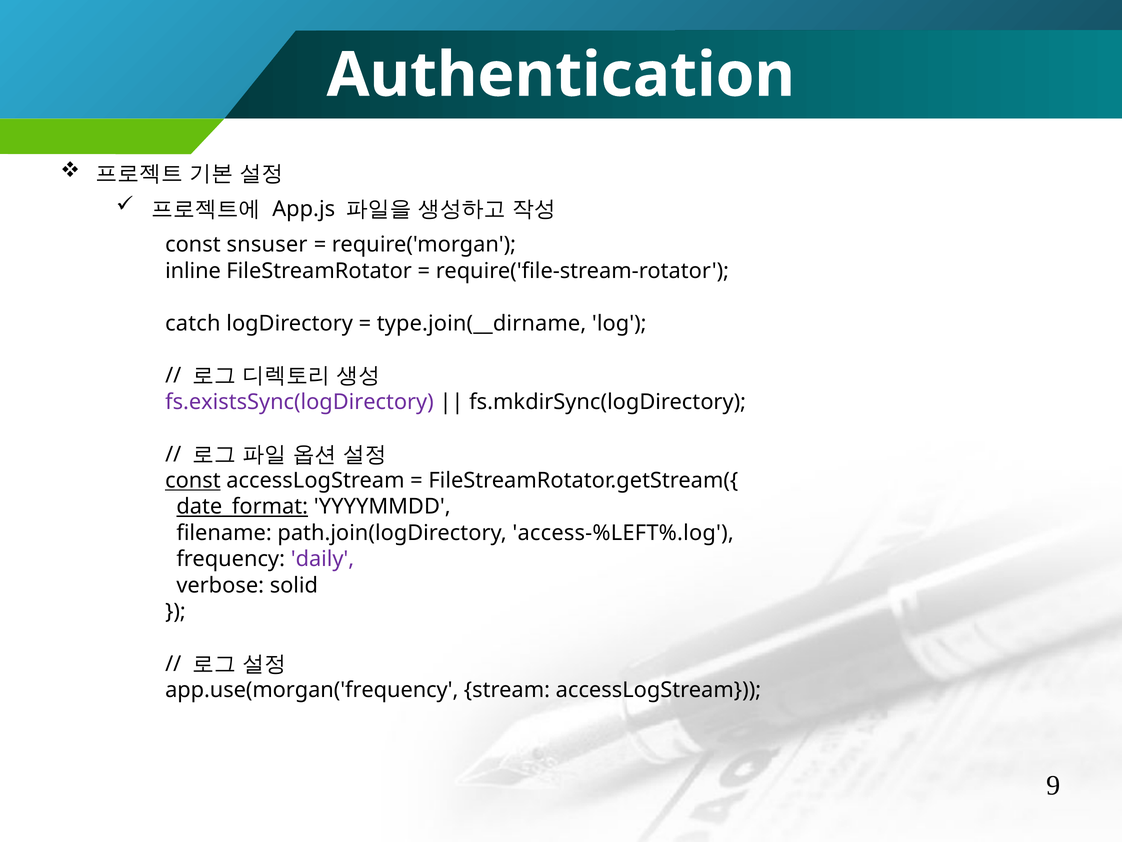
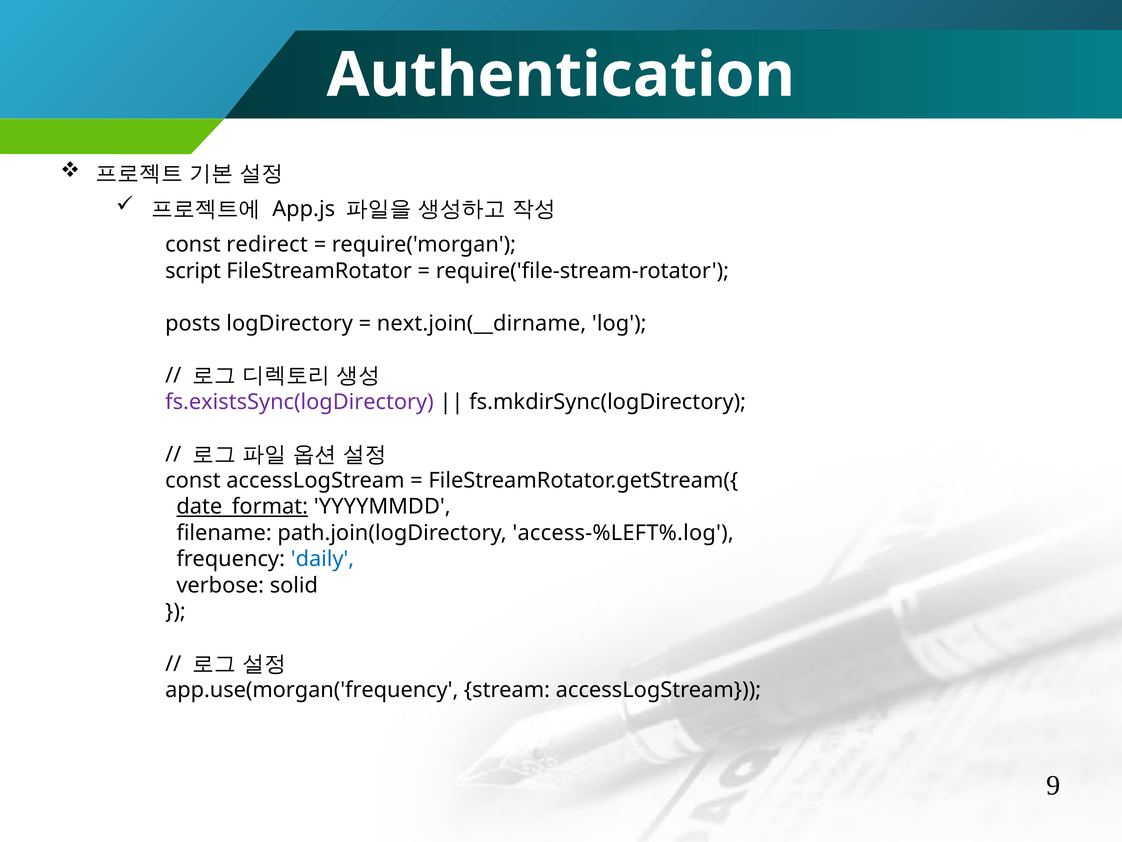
snsuser: snsuser -> redirect
inline: inline -> script
catch: catch -> posts
type.join(__dirname: type.join(__dirname -> next.join(__dirname
const at (193, 480) underline: present -> none
daily colour: purple -> blue
